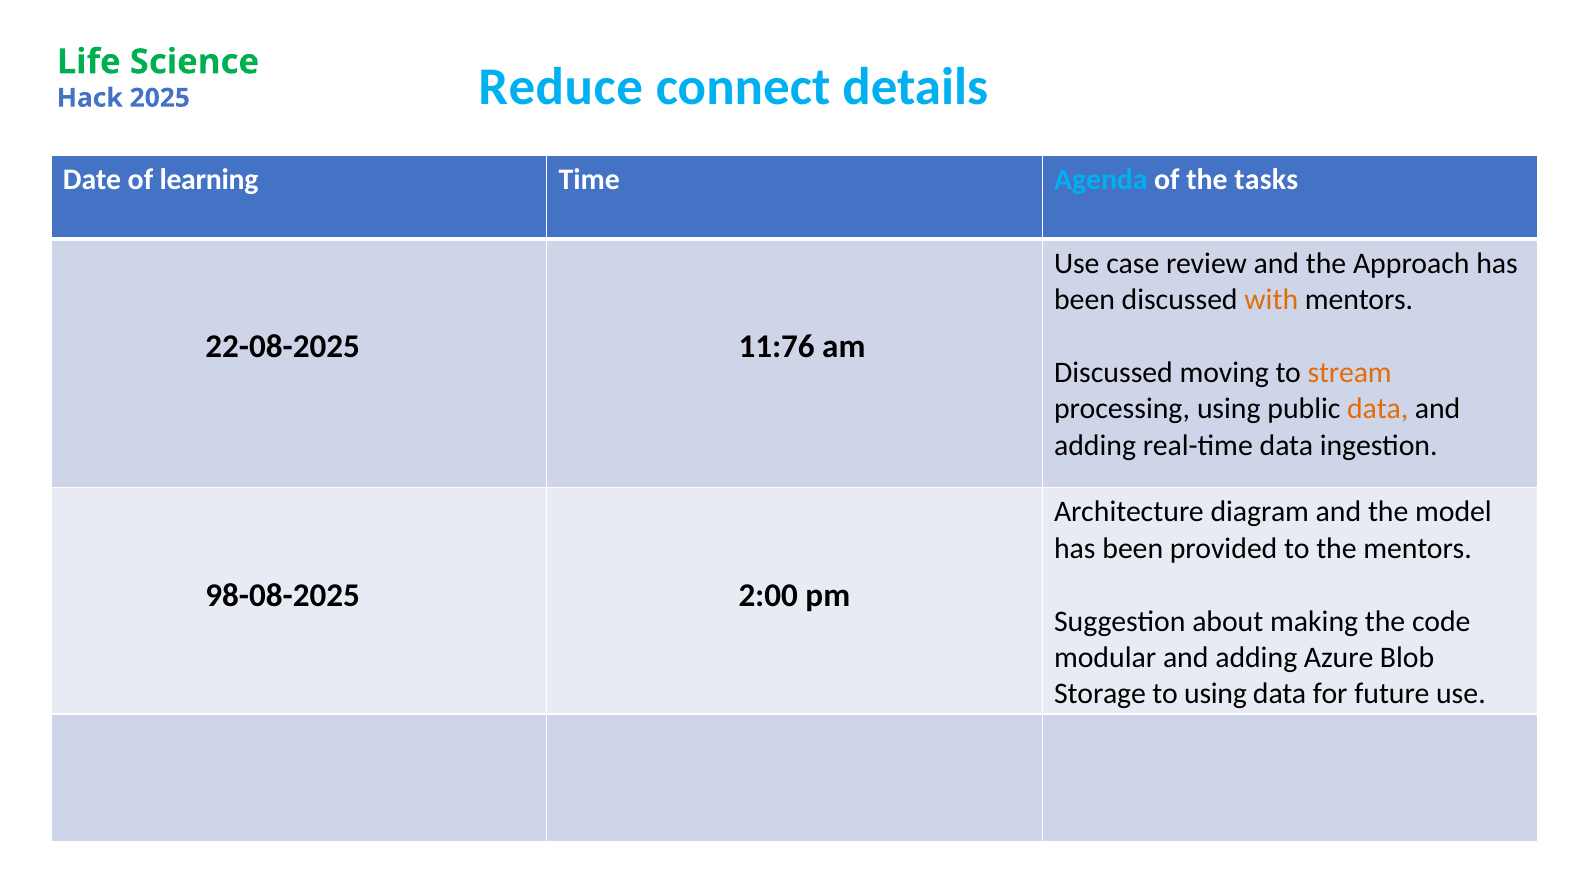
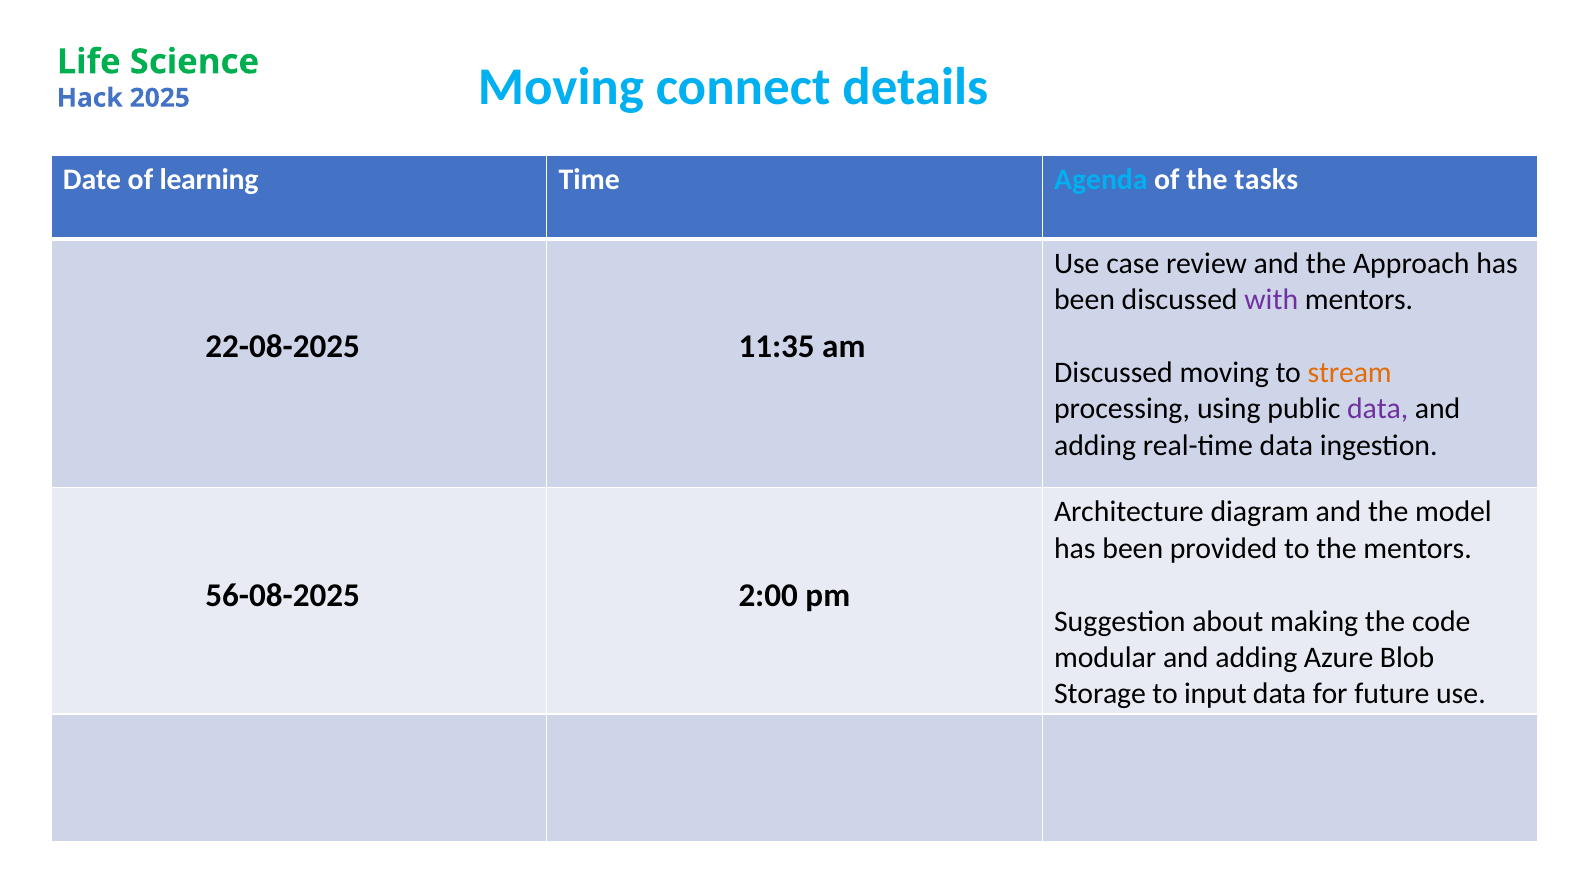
2025 Reduce: Reduce -> Moving
with colour: orange -> purple
11:76: 11:76 -> 11:35
data at (1378, 409) colour: orange -> purple
98-08-2025: 98-08-2025 -> 56-08-2025
to using: using -> input
